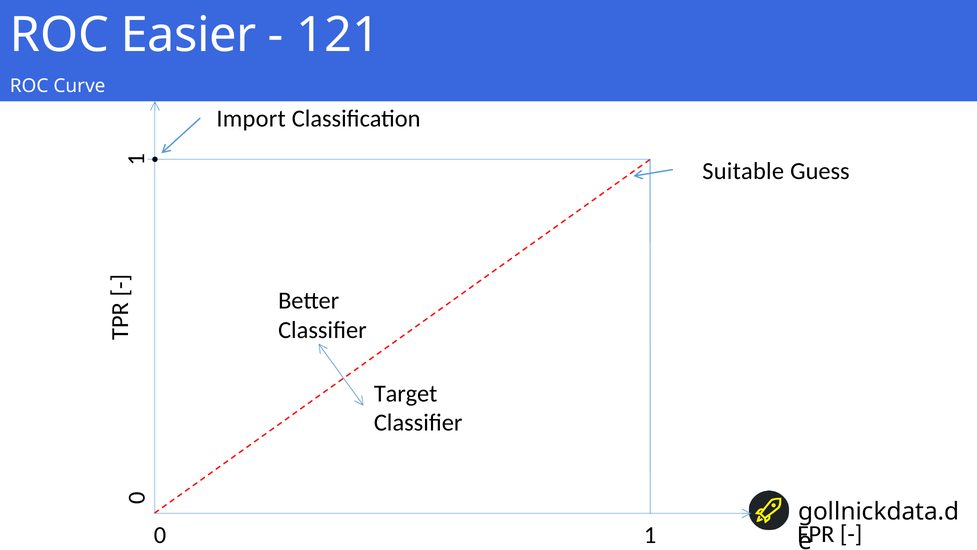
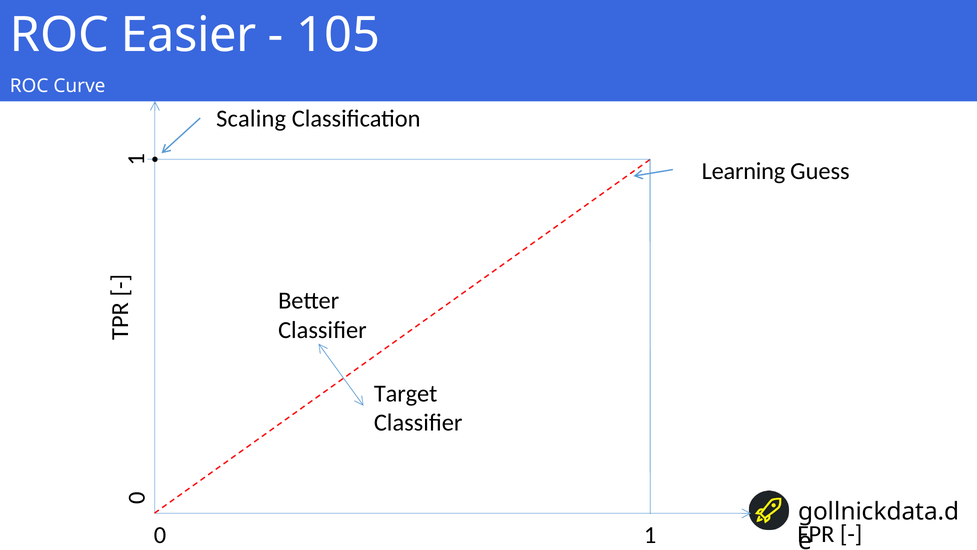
121: 121 -> 105
Import: Import -> Scaling
Suitable: Suitable -> Learning
